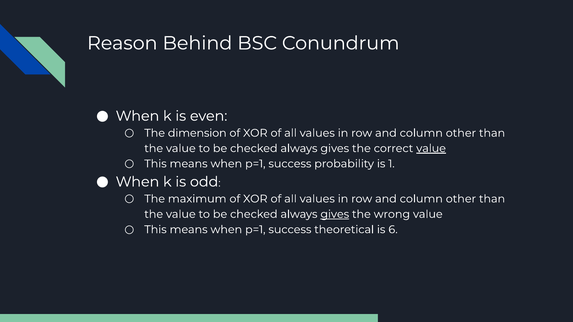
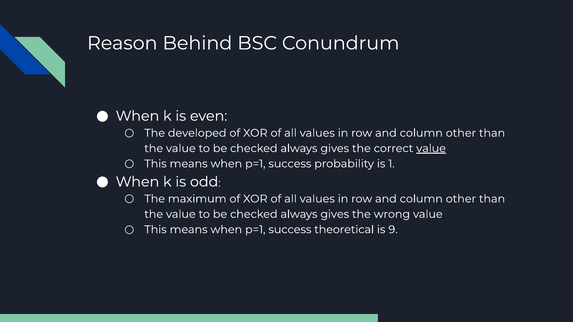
dimension: dimension -> developed
gives at (335, 214) underline: present -> none
6: 6 -> 9
